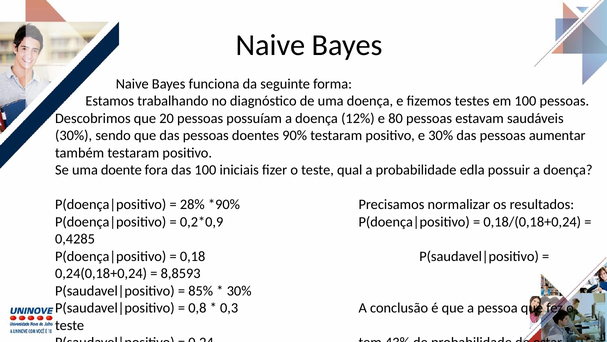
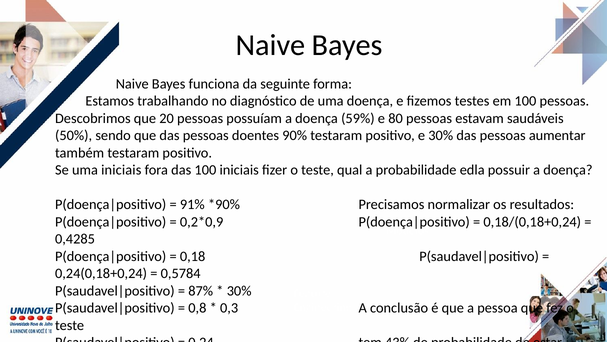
12%: 12% -> 59%
30% at (74, 135): 30% -> 50%
uma doente: doente -> iniciais
28%: 28% -> 91%
8,8593: 8,8593 -> 0,5784
85%: 85% -> 87%
